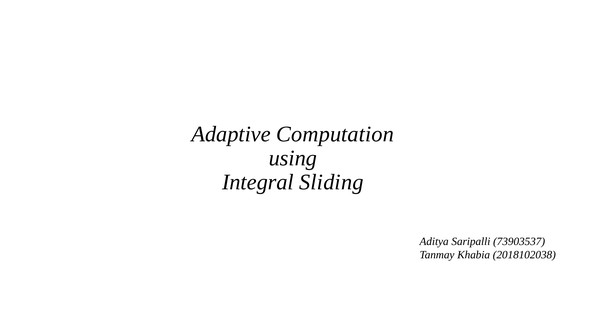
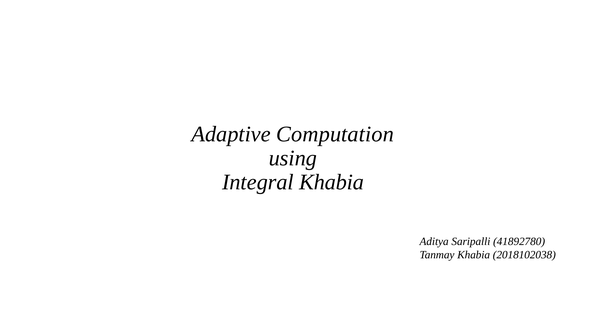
Integral Sliding: Sliding -> Khabia
73903537: 73903537 -> 41892780
